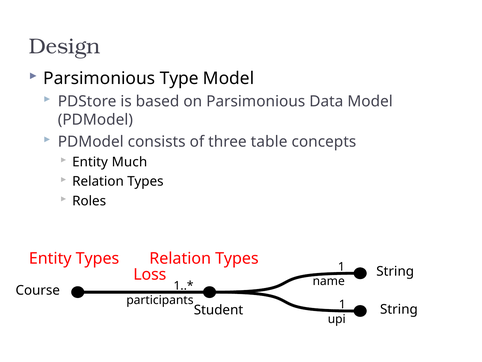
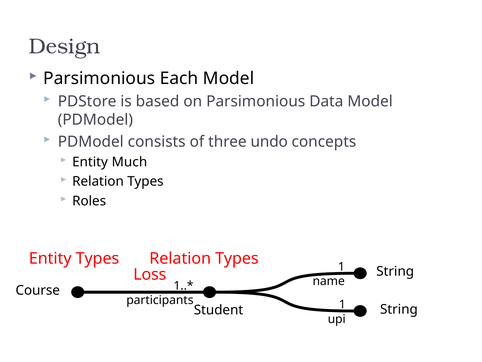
Type: Type -> Each
table: table -> undo
